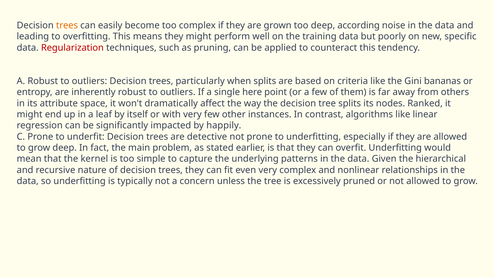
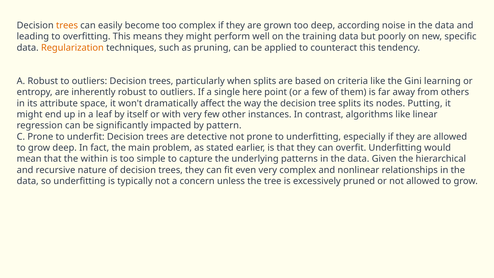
Regularization colour: red -> orange
bananas: bananas -> learning
Ranked: Ranked -> Putting
happily: happily -> pattern
kernel: kernel -> within
